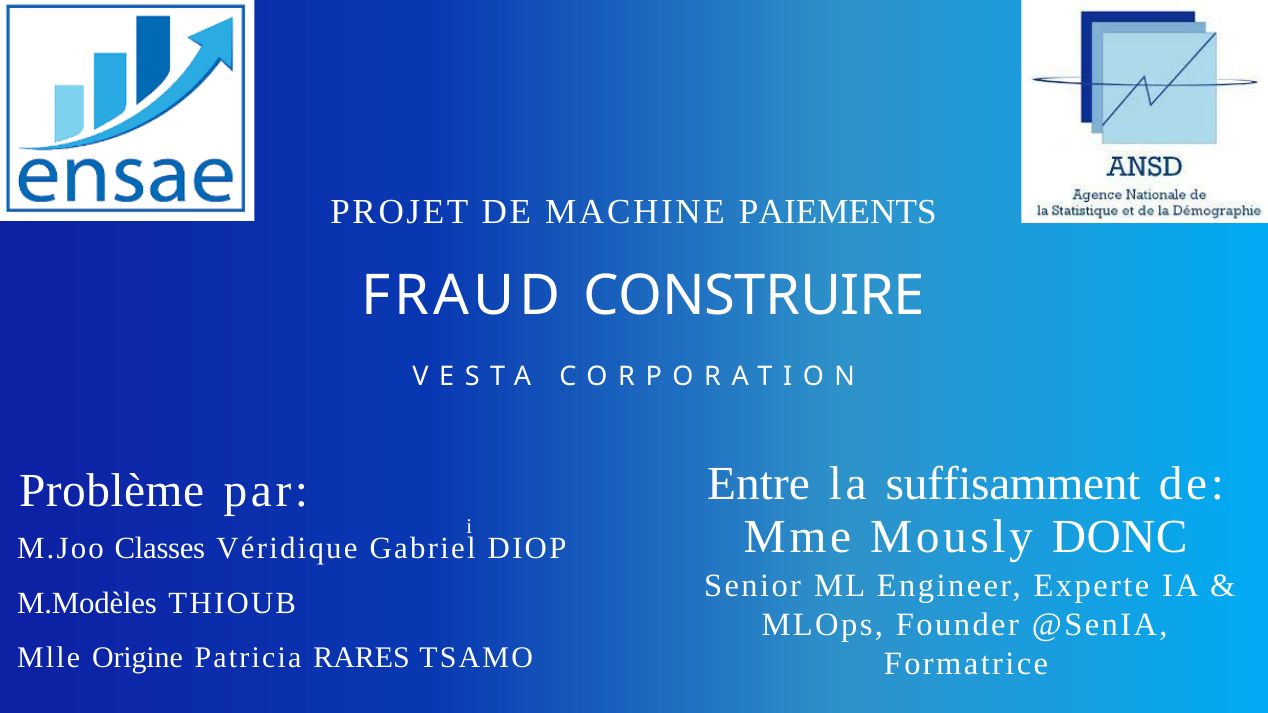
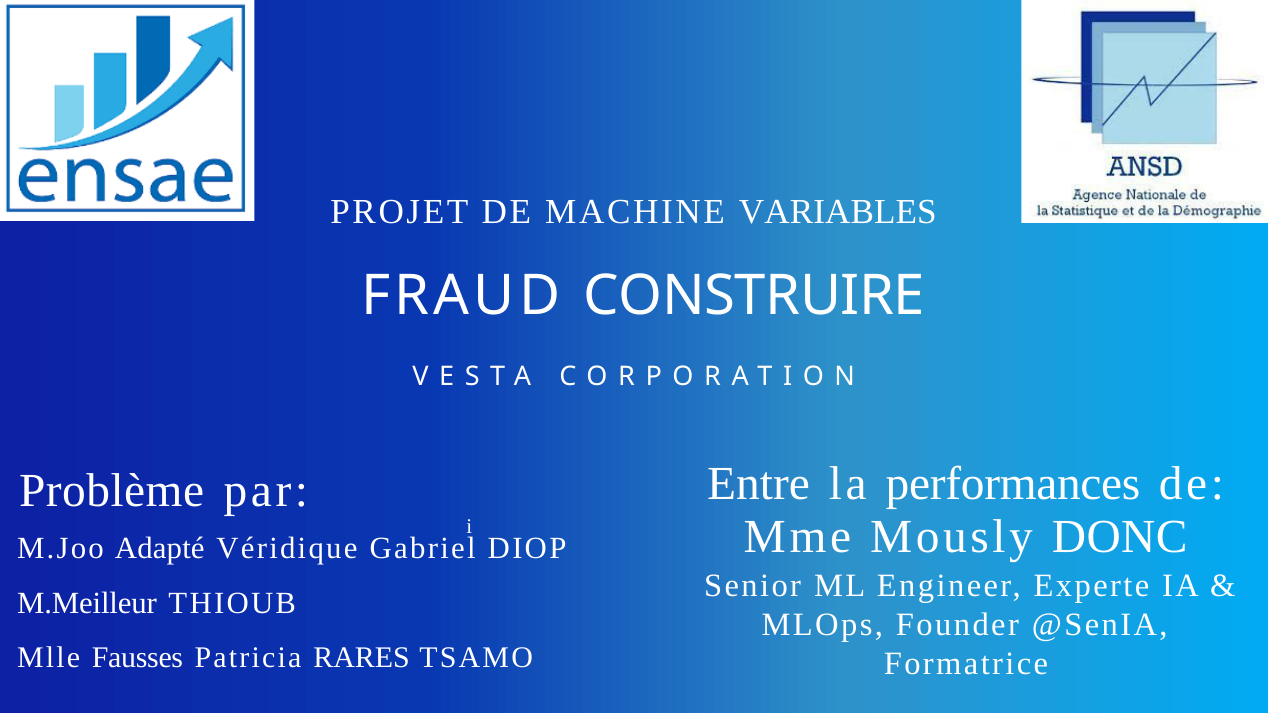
PAIEMENTS: PAIEMENTS -> VARIABLES
suffisamment: suffisamment -> performances
Classes: Classes -> Adapté
M.Modèles: M.Modèles -> M.Meilleur
Origine: Origine -> Fausses
